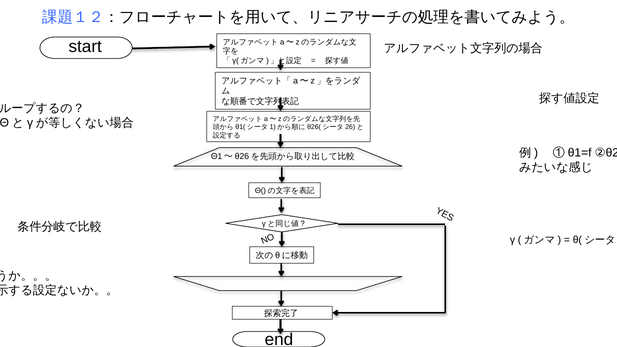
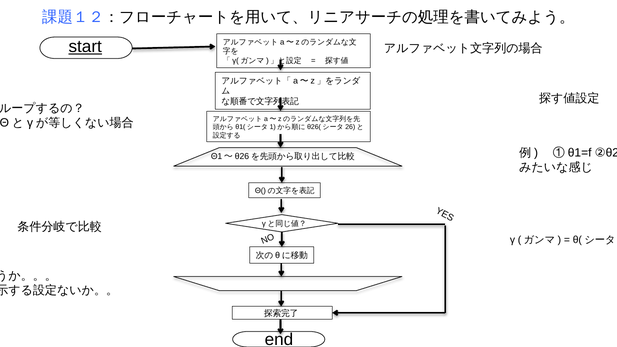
start underline: none -> present
